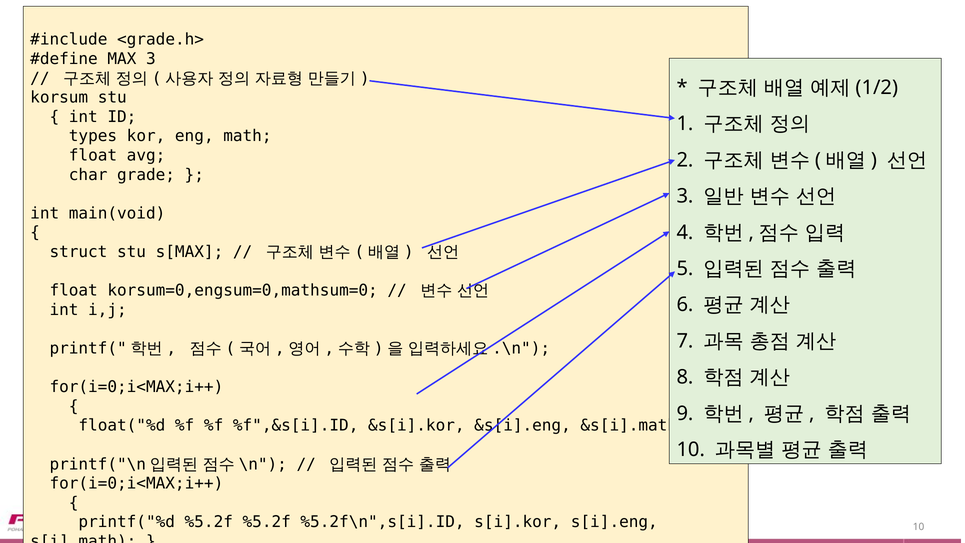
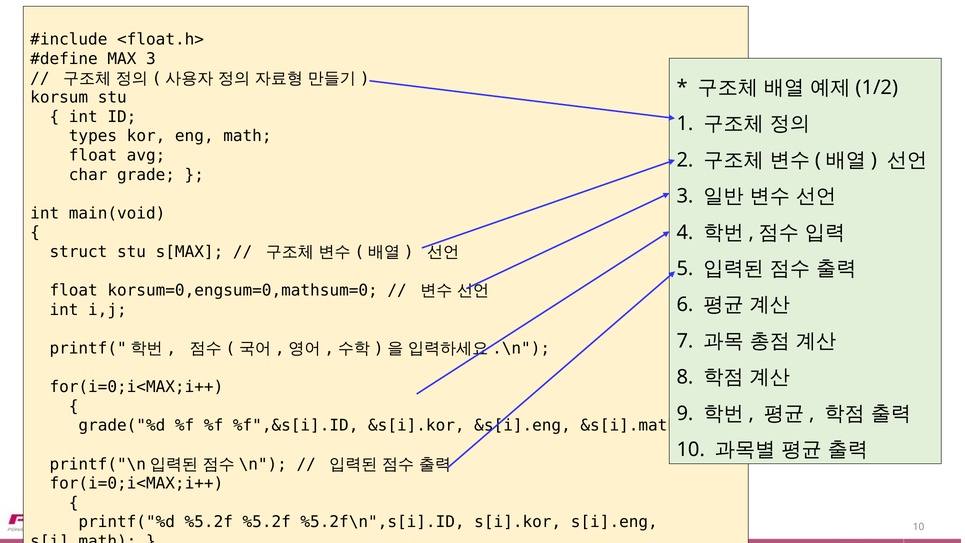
<grade.h>: <grade.h> -> <float.h>
float("%d: float("%d -> grade("%d
